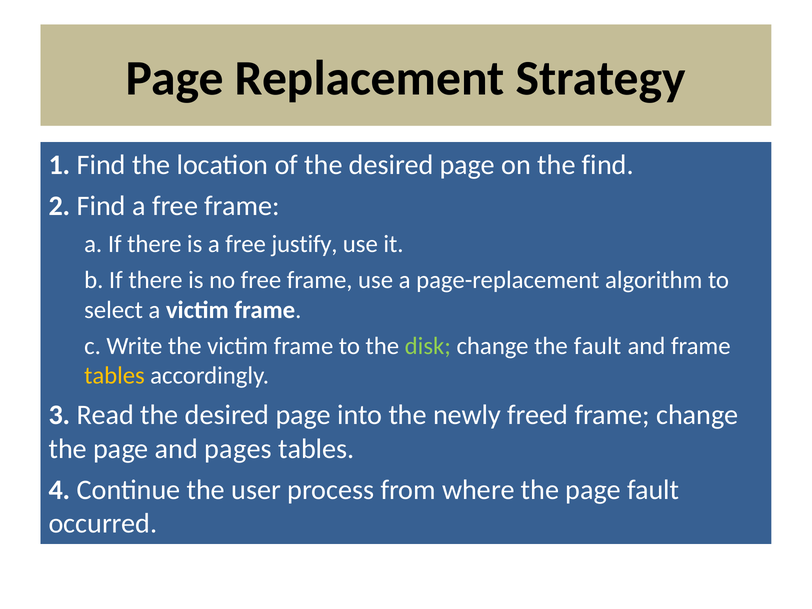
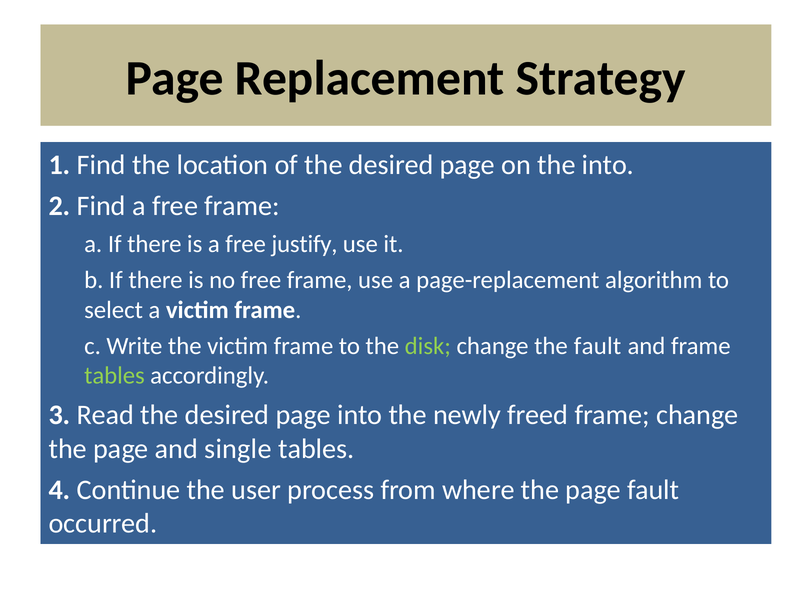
the find: find -> into
tables at (114, 376) colour: yellow -> light green
pages: pages -> single
